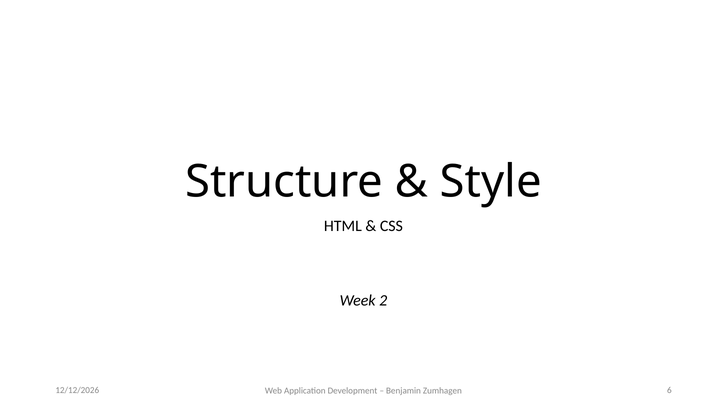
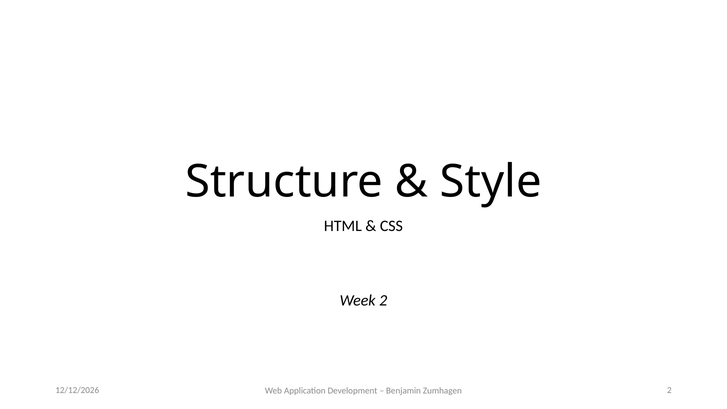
6 at (669, 390): 6 -> 2
